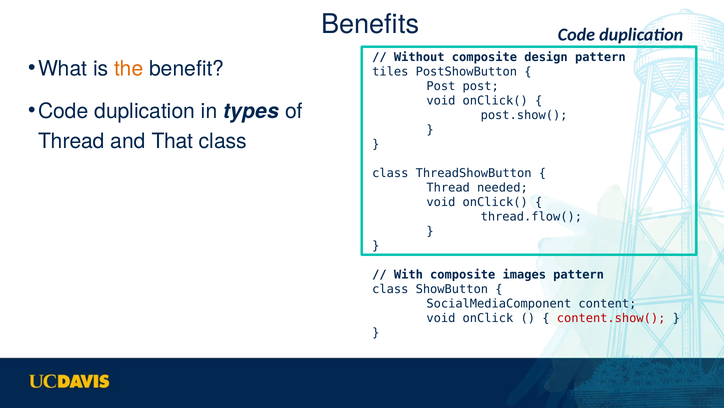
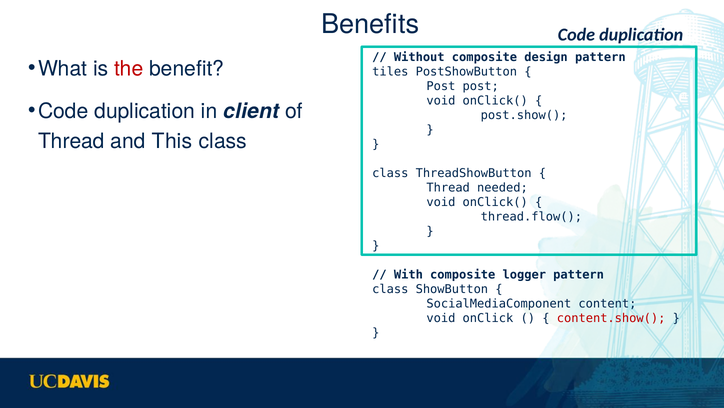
the colour: orange -> red
types: types -> client
That: That -> This
images: images -> logger
